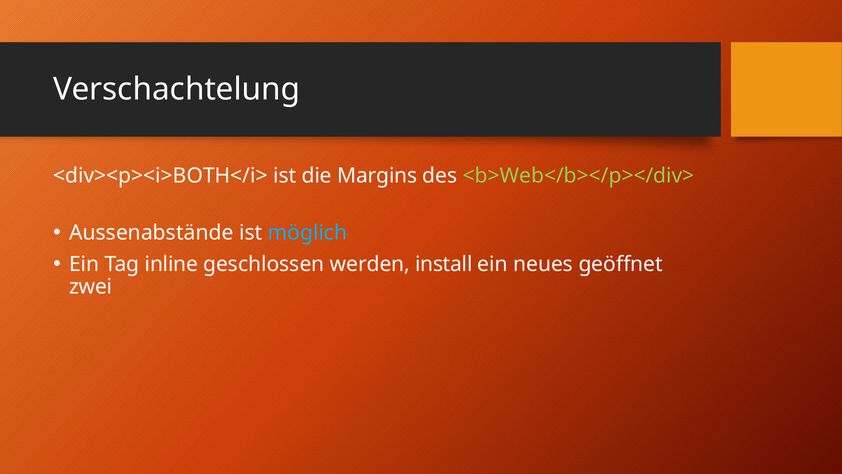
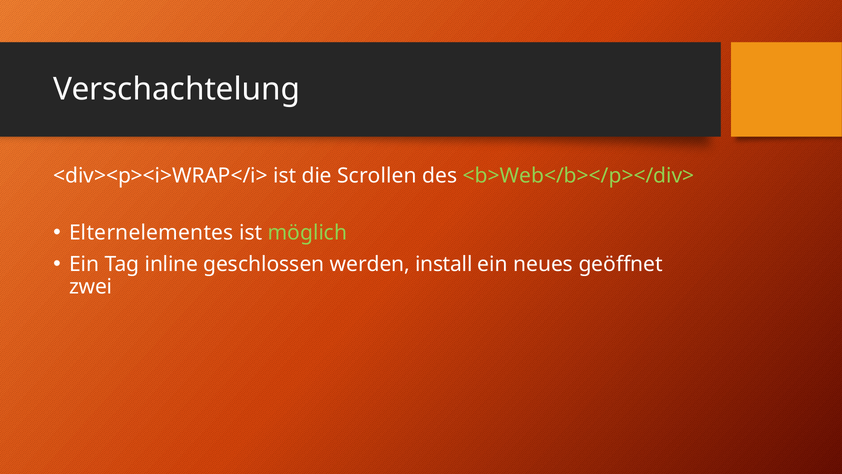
<div><p><i>BOTH</i>: <div><p><i>BOTH</i> -> <div><p><i>WRAP</i>
Margins: Margins -> Scrollen
Aussenabstände: Aussenabstände -> Elternelementes
möglich colour: light blue -> light green
